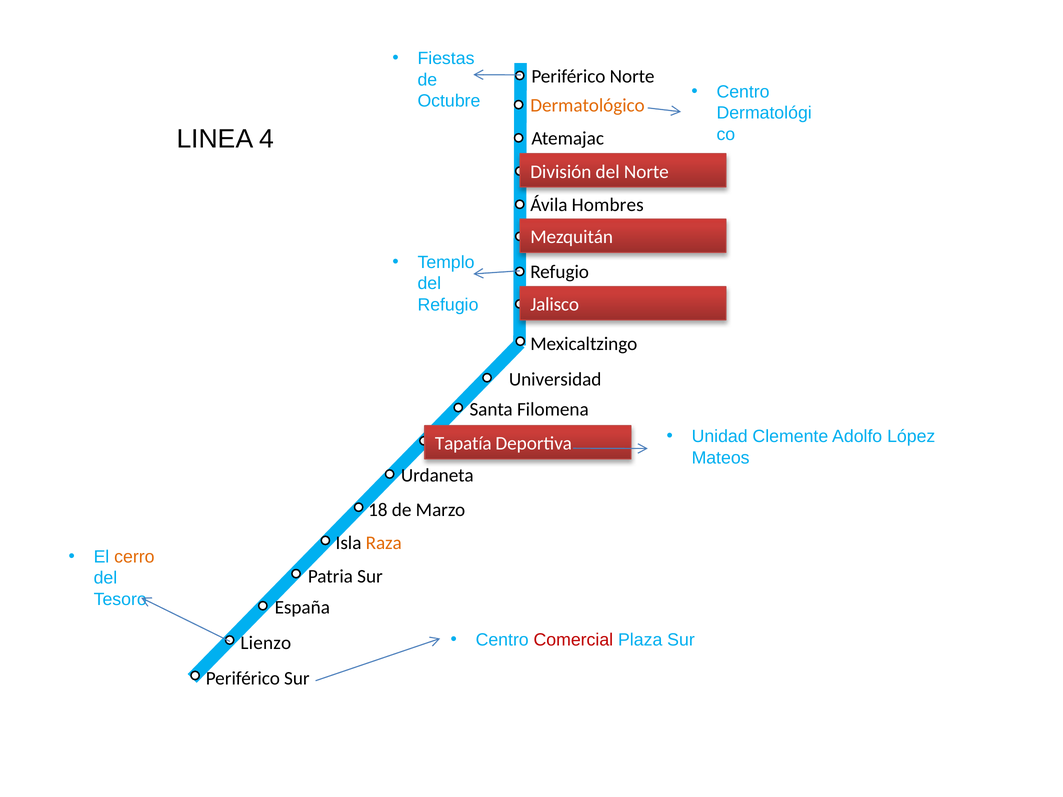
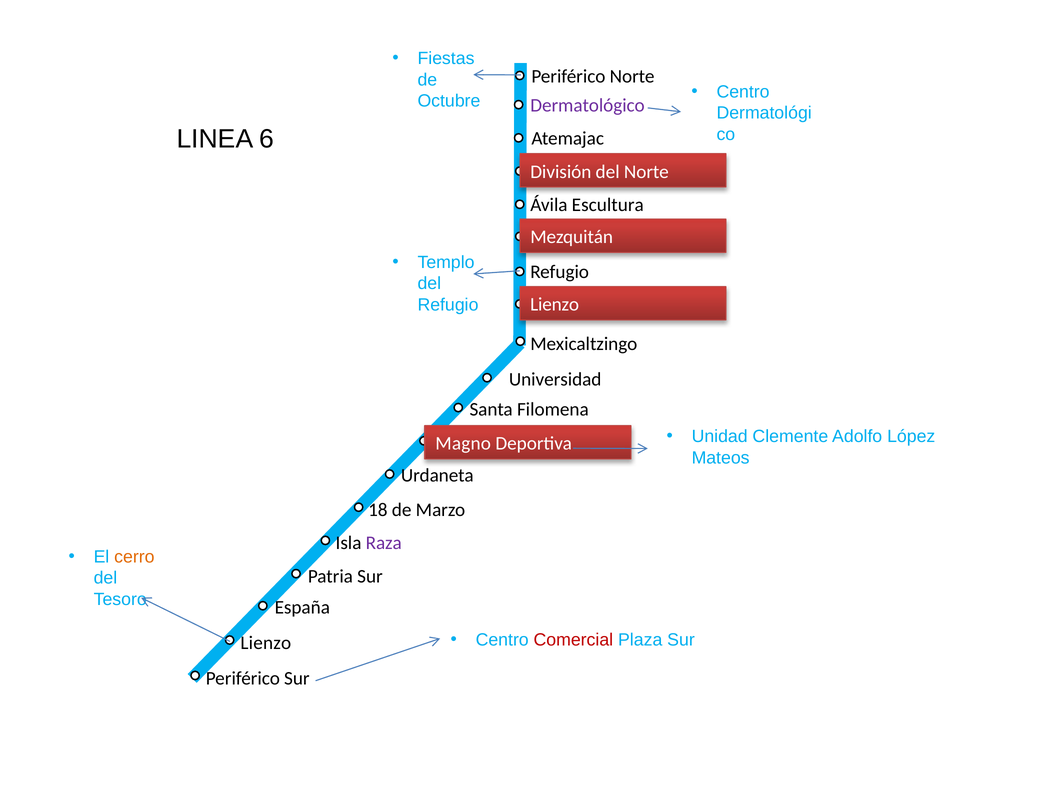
Dermatológico colour: orange -> purple
4: 4 -> 6
Hombres: Hombres -> Escultura
Jalisco at (555, 305): Jalisco -> Lienzo
Tapatía: Tapatía -> Magno
Raza colour: orange -> purple
